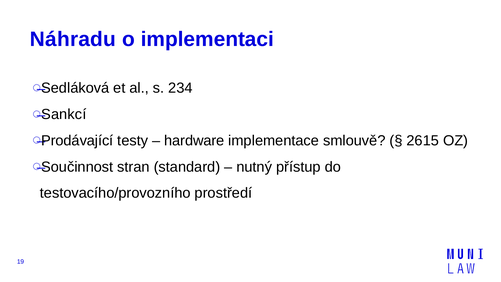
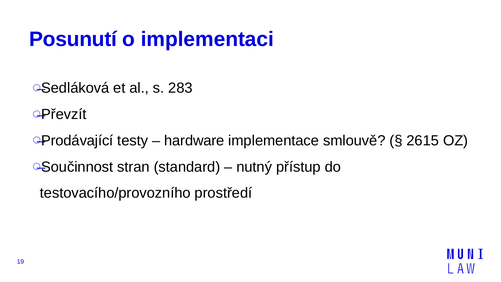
Náhradu: Náhradu -> Posunutí
234: 234 -> 283
Sankcí: Sankcí -> Převzít
